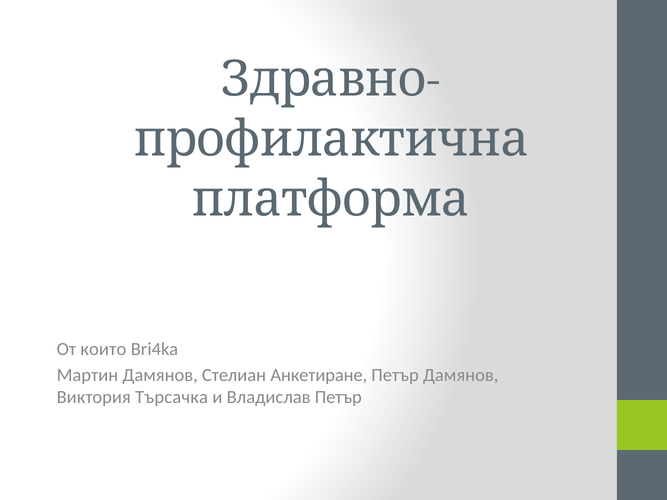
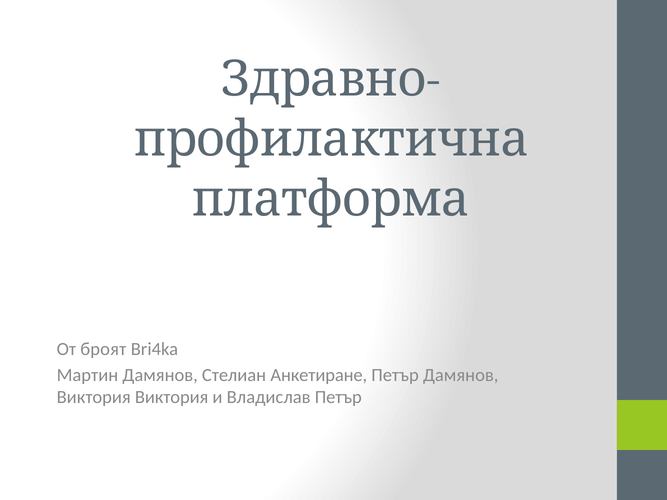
които: които -> броят
Виктория Търсачка: Търсачка -> Виктория
